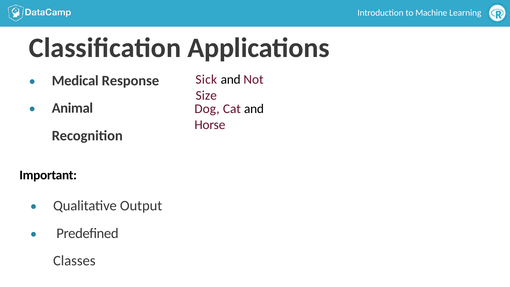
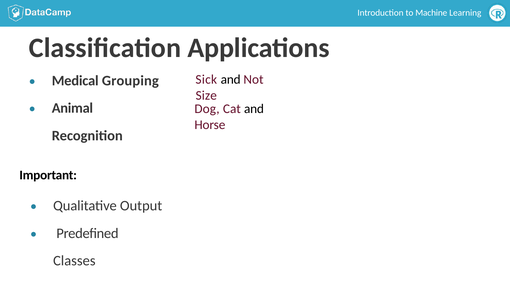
Response: Response -> Grouping
